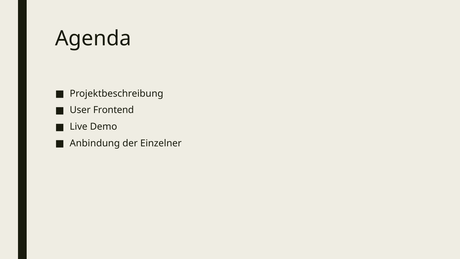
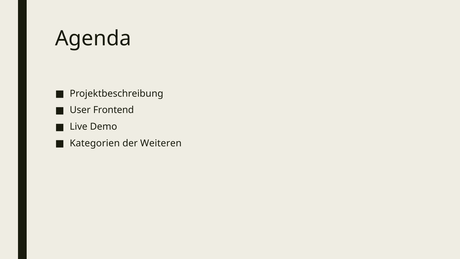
Anbindung: Anbindung -> Kategorien
Einzelner: Einzelner -> Weiteren
